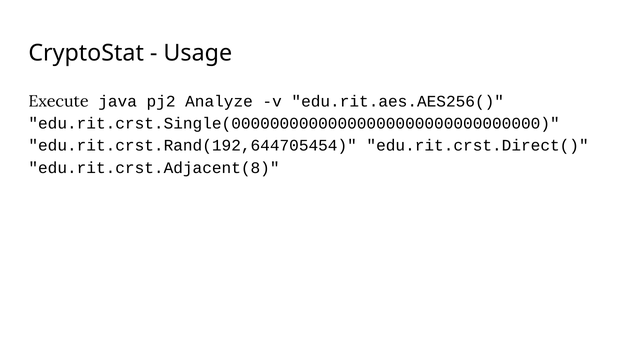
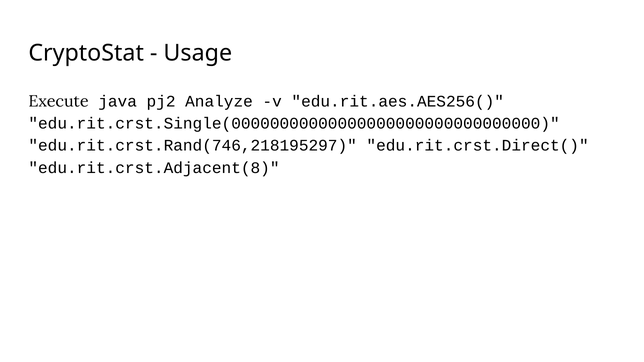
edu.rit.crst.Rand(192,644705454: edu.rit.crst.Rand(192,644705454 -> edu.rit.crst.Rand(746,218195297
